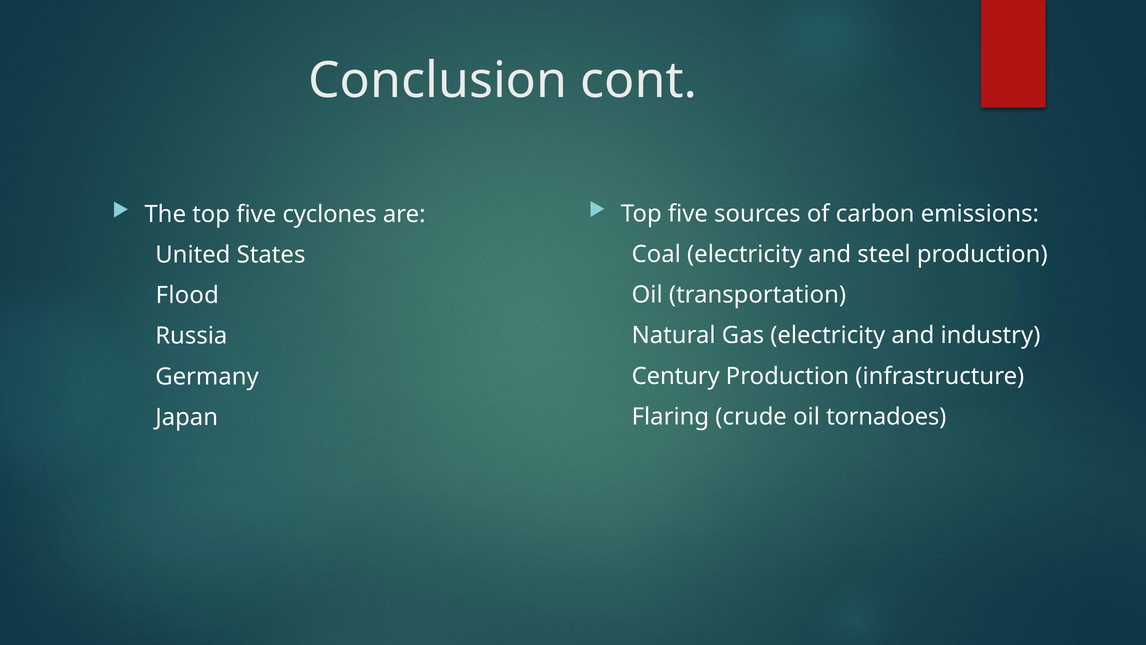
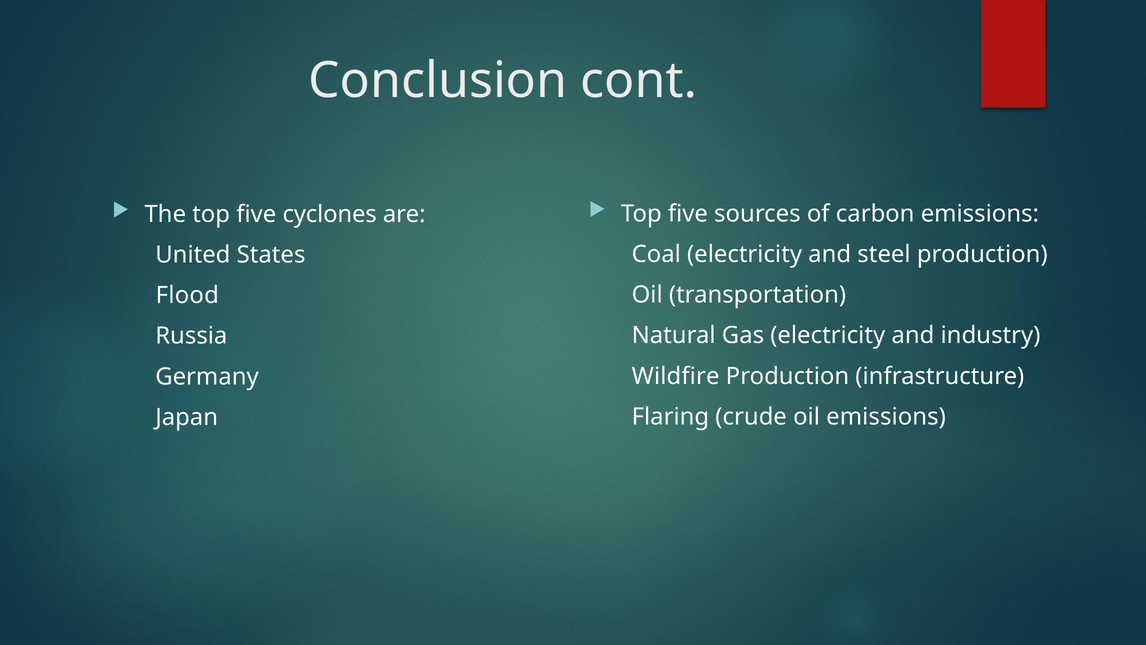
Century: Century -> Wildfire
oil tornadoes: tornadoes -> emissions
